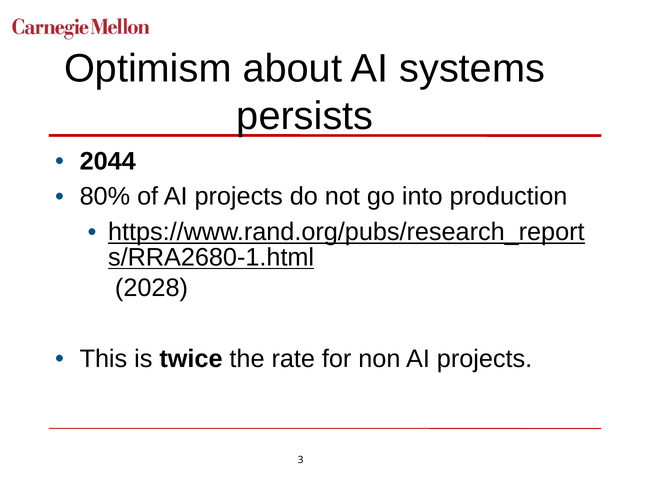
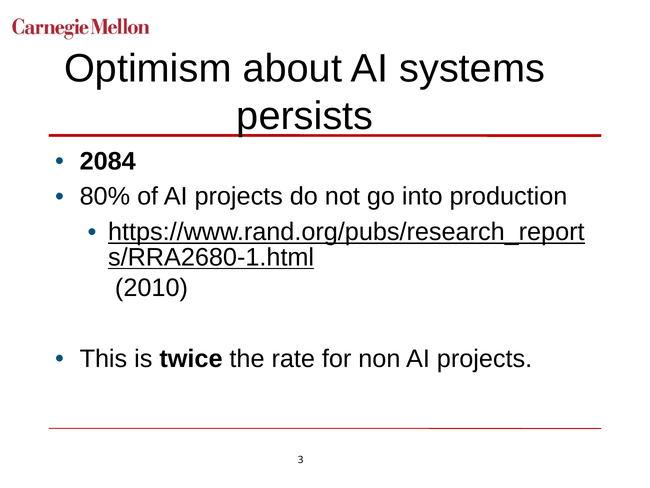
2044: 2044 -> 2084
2028: 2028 -> 2010
